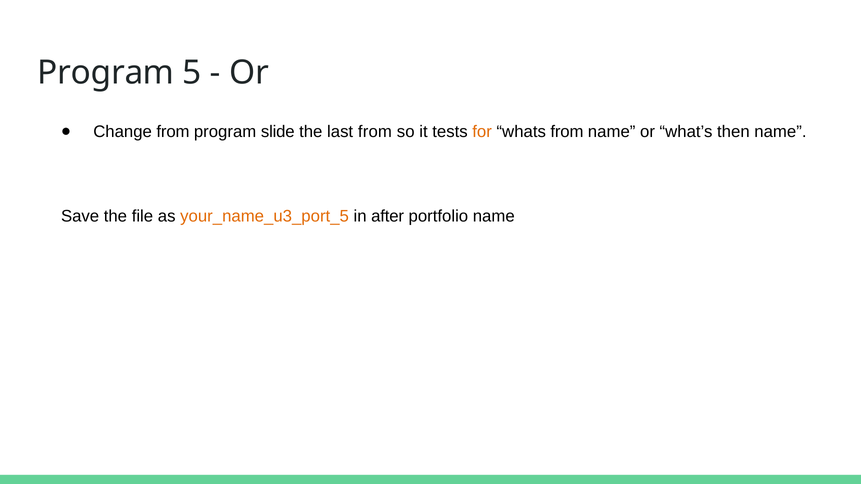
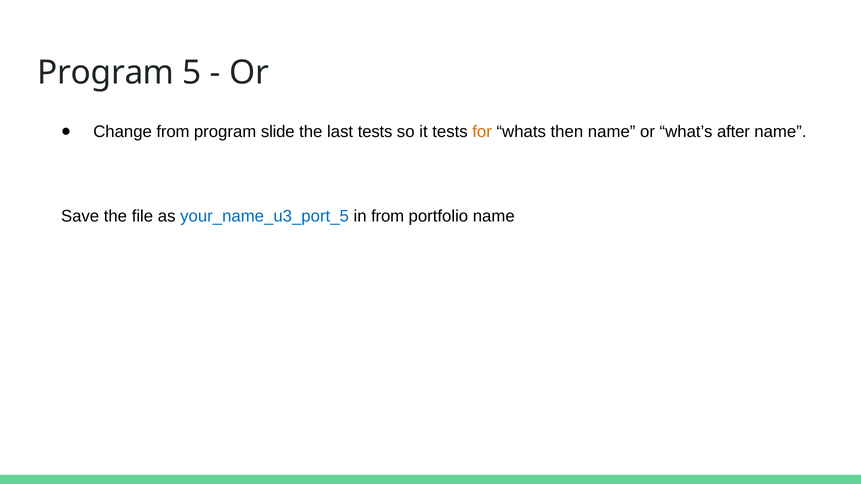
last from: from -> tests
whats from: from -> then
then: then -> after
your_name_u3_port_5 colour: orange -> blue
in after: after -> from
